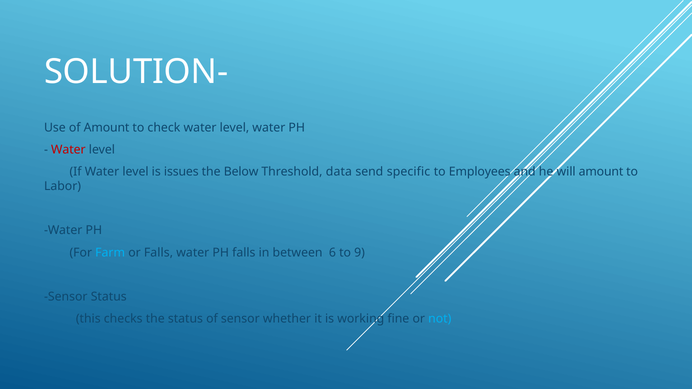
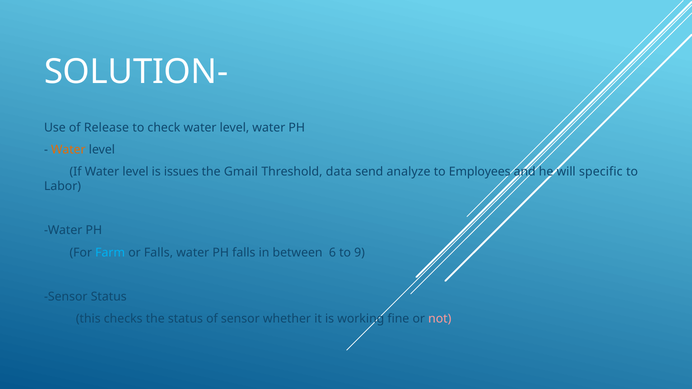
of Amount: Amount -> Release
Water at (68, 150) colour: red -> orange
Below: Below -> Gmail
specific: specific -> analyze
will amount: amount -> specific
not colour: light blue -> pink
